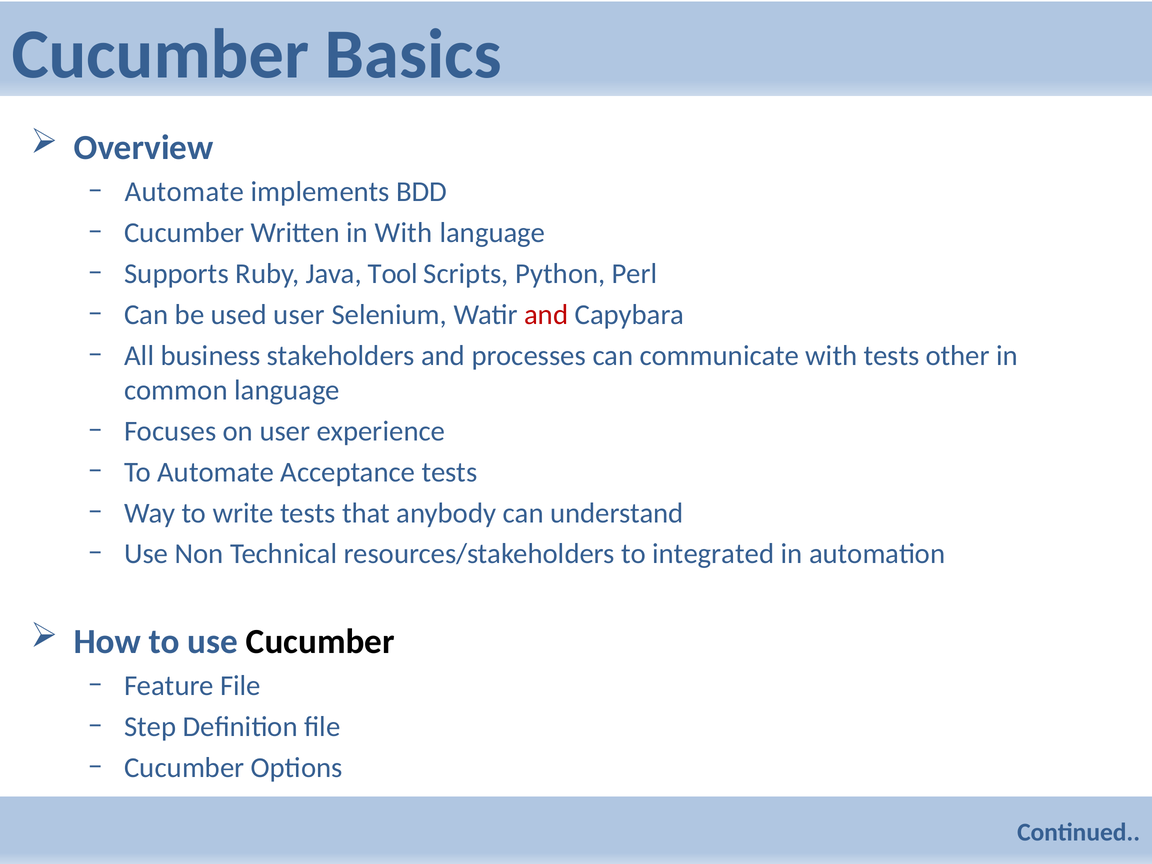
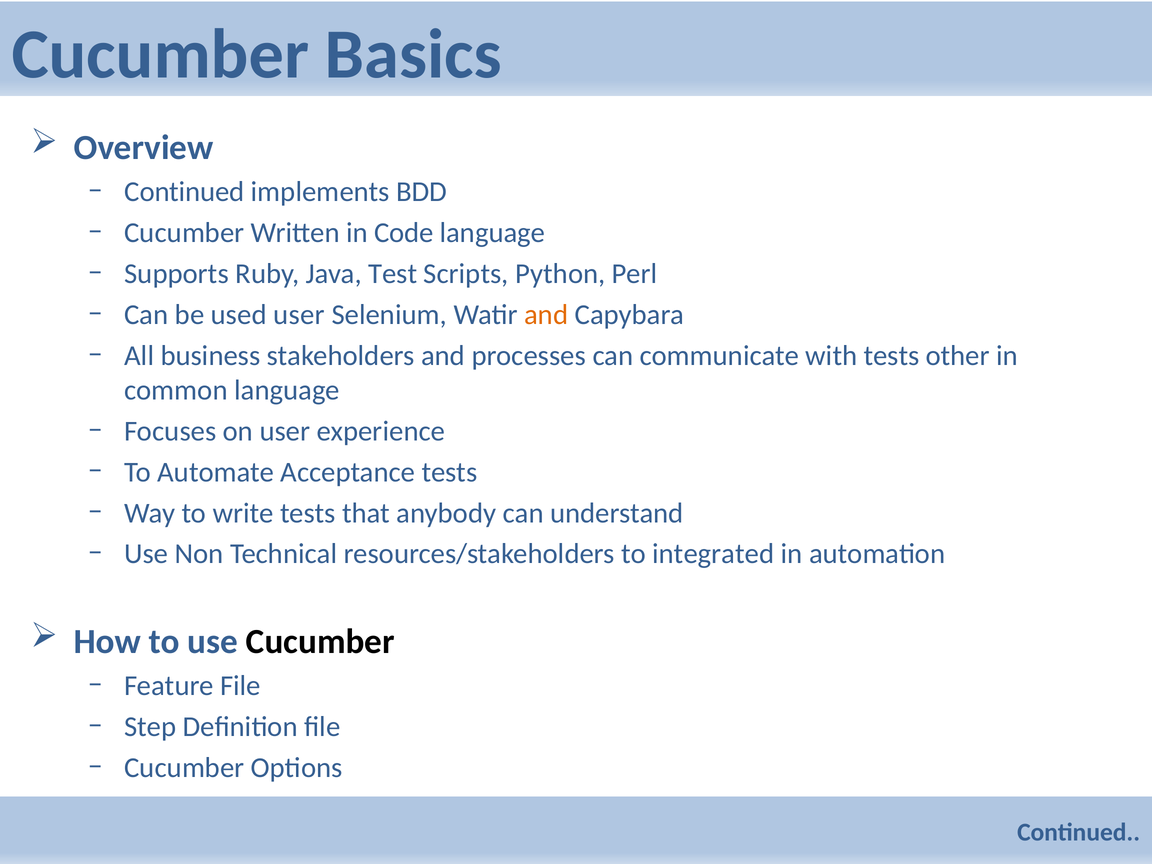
Automate at (184, 192): Automate -> Continued
in With: With -> Code
Tool: Tool -> Test
and at (546, 315) colour: red -> orange
